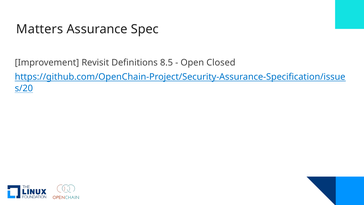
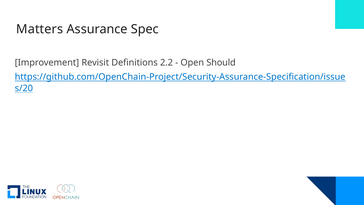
8.5: 8.5 -> 2.2
Closed: Closed -> Should
